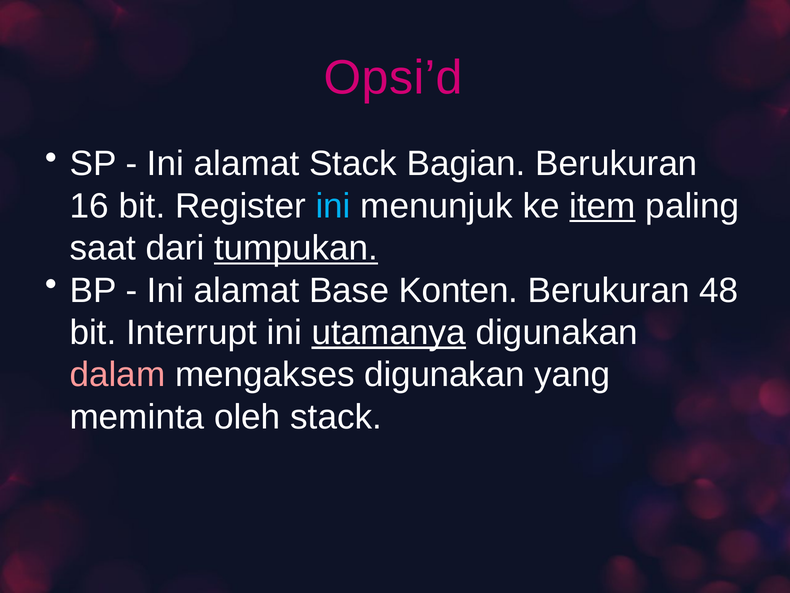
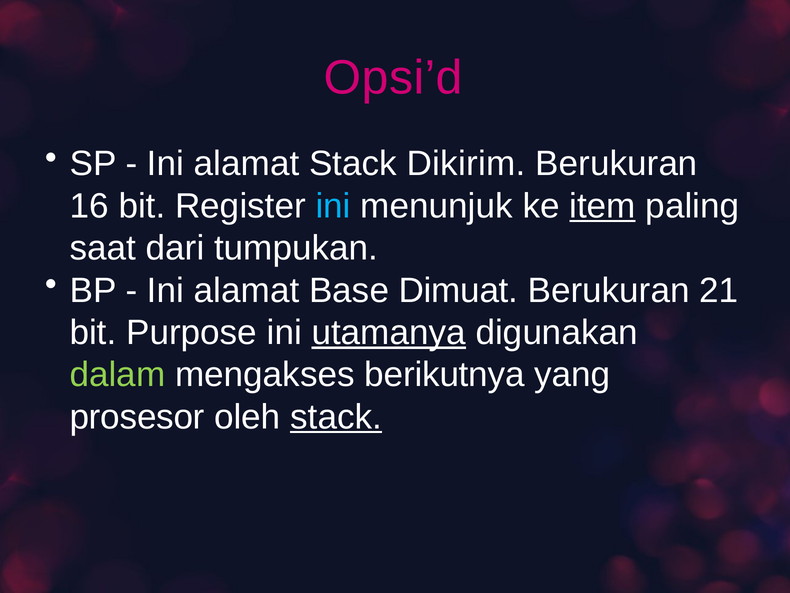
Bagian: Bagian -> Dikirim
tumpukan underline: present -> none
Konten: Konten -> Dimuat
48: 48 -> 21
Interrupt: Interrupt -> Purpose
dalam colour: pink -> light green
mengakses digunakan: digunakan -> berikutnya
meminta: meminta -> prosesor
stack at (336, 417) underline: none -> present
